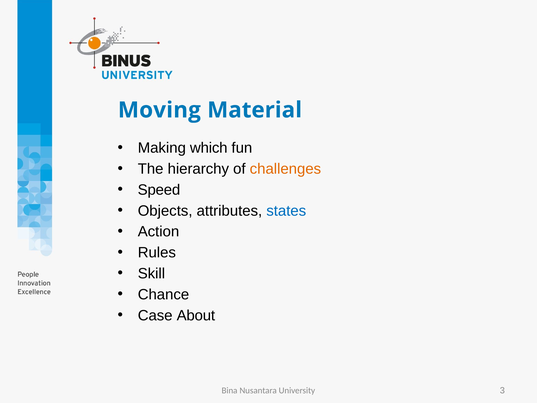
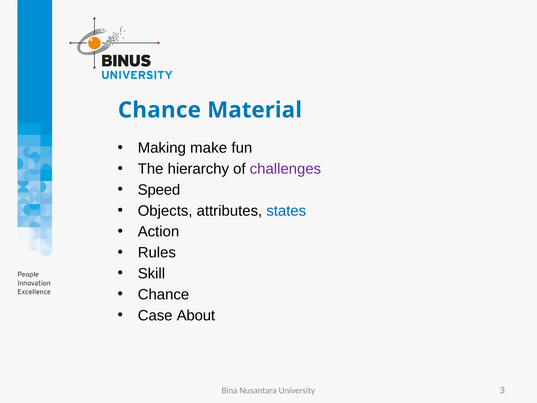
Moving at (159, 110): Moving -> Chance
which: which -> make
challenges colour: orange -> purple
